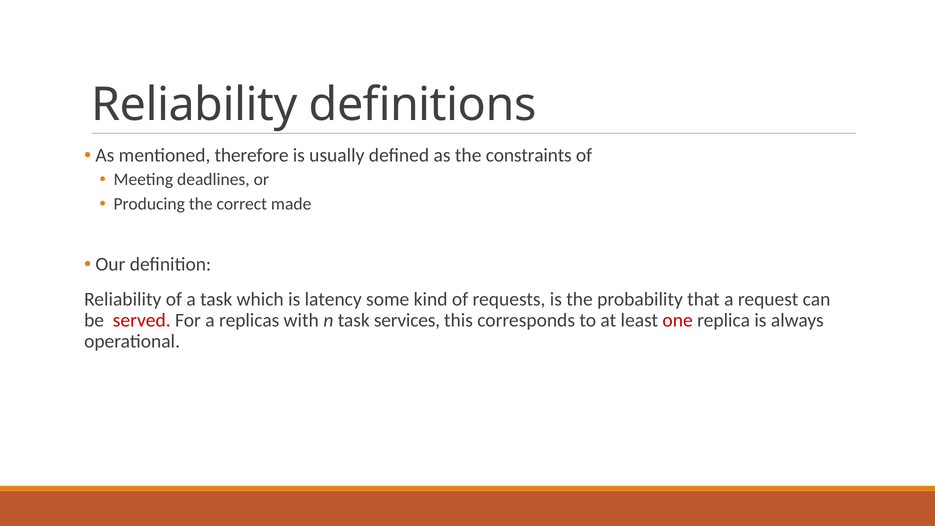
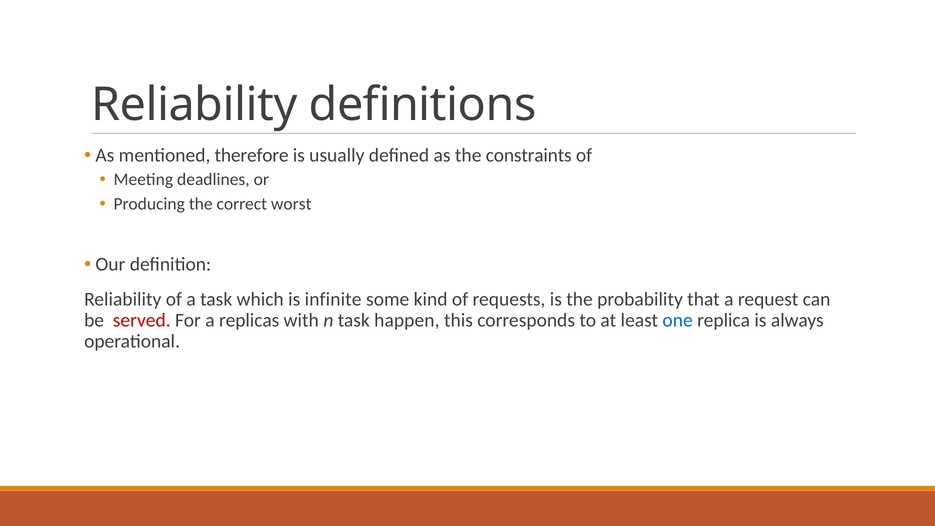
made: made -> worst
latency: latency -> infinite
services: services -> happen
one colour: red -> blue
